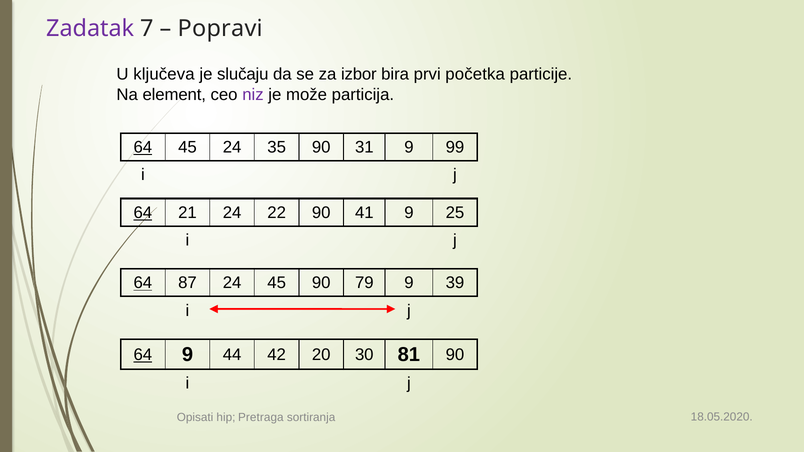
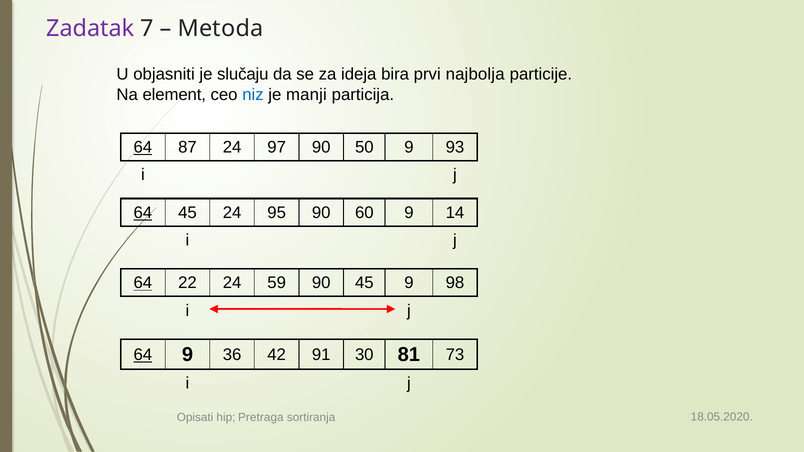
Popravi: Popravi -> Metoda
ključeva: ključeva -> objasniti
izbor: izbor -> ideja
početka: početka -> najbolja
niz colour: purple -> blue
može: može -> manji
64 45: 45 -> 87
35: 35 -> 97
31: 31 -> 50
99: 99 -> 93
64 21: 21 -> 45
22: 22 -> 95
41: 41 -> 60
25: 25 -> 14
87: 87 -> 22
24 45: 45 -> 59
90 79: 79 -> 45
39: 39 -> 98
44: 44 -> 36
20: 20 -> 91
81 90: 90 -> 73
